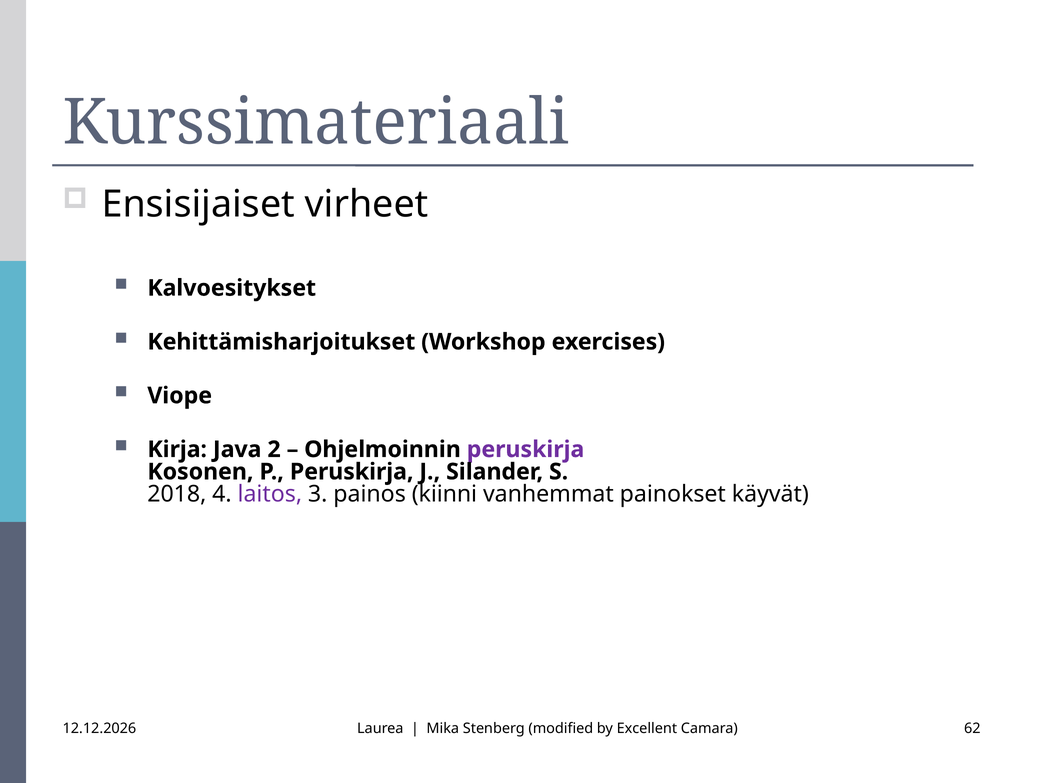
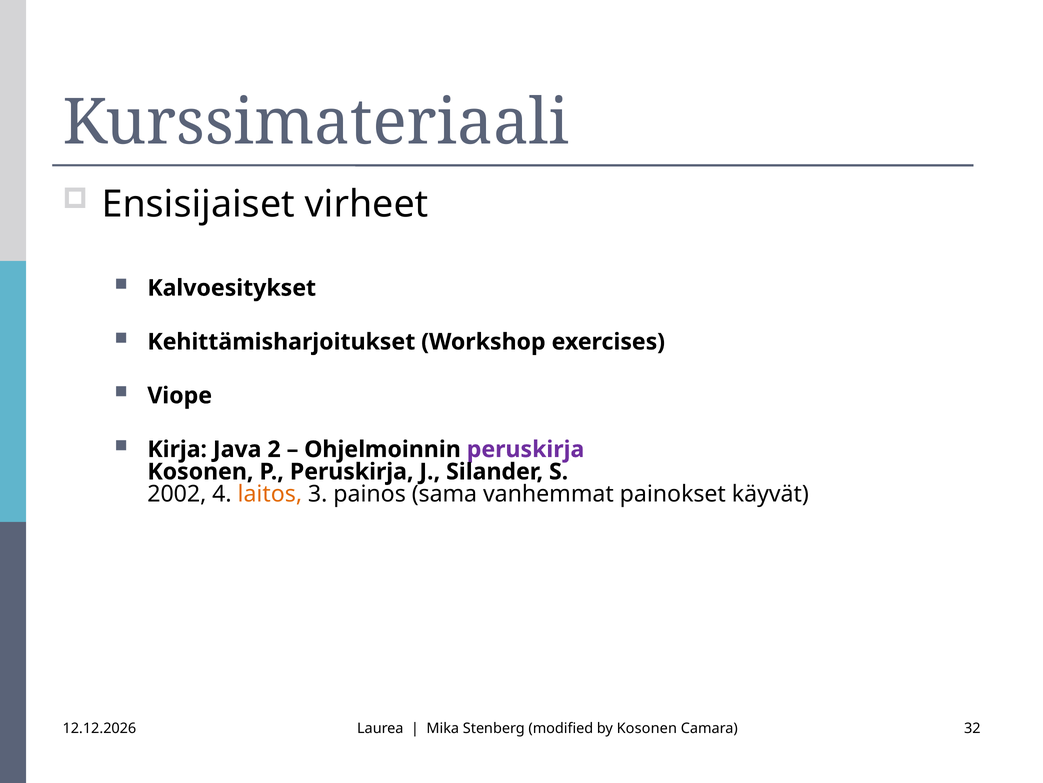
2018: 2018 -> 2002
laitos colour: purple -> orange
kiinni: kiinni -> sama
by Excellent: Excellent -> Kosonen
62: 62 -> 32
